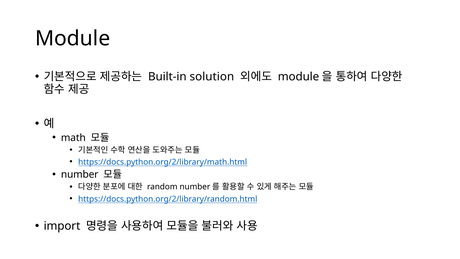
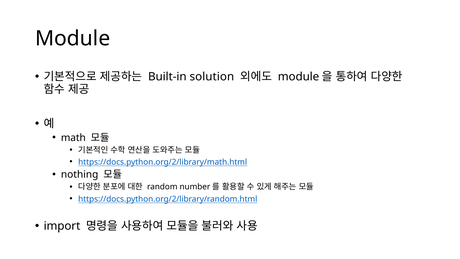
number: number -> nothing
